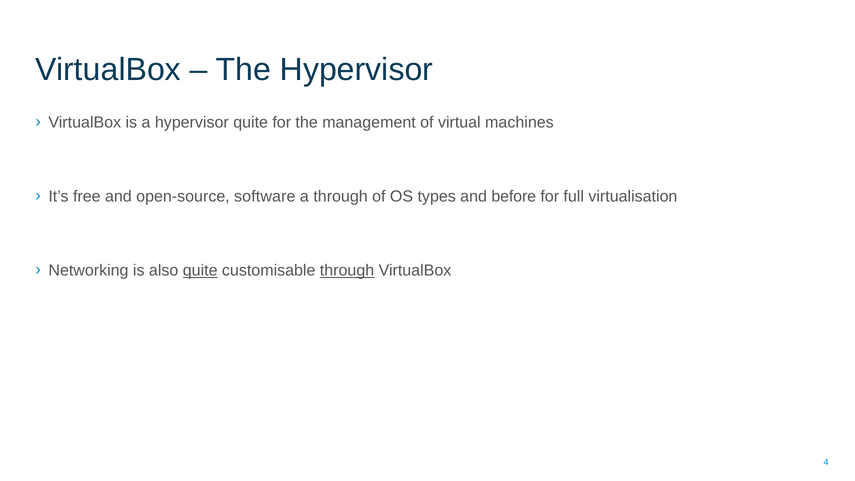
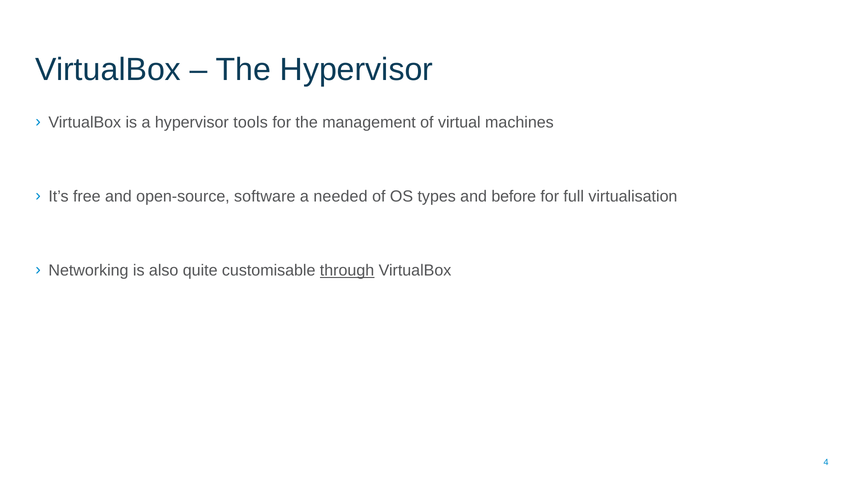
hypervisor quite: quite -> tools
a through: through -> needed
quite at (200, 271) underline: present -> none
